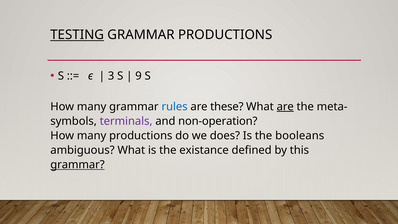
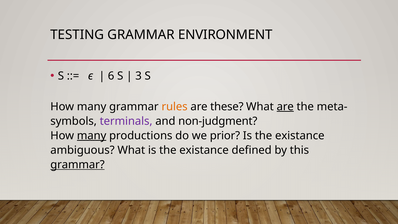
TESTING underline: present -> none
GRAMMAR PRODUCTIONS: PRODUCTIONS -> ENVIRONMENT
3: 3 -> 6
9: 9 -> 3
rules colour: blue -> orange
non-operation: non-operation -> non-judgment
many at (92, 136) underline: none -> present
does: does -> prior
booleans at (300, 136): booleans -> existance
